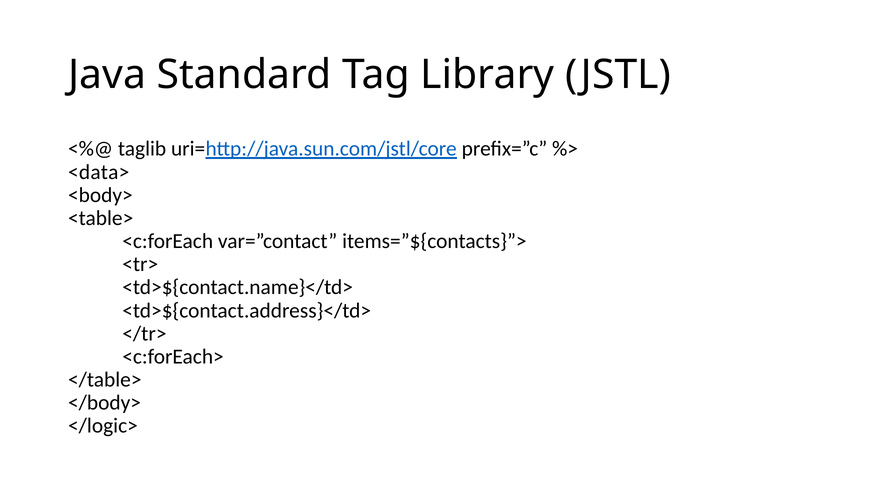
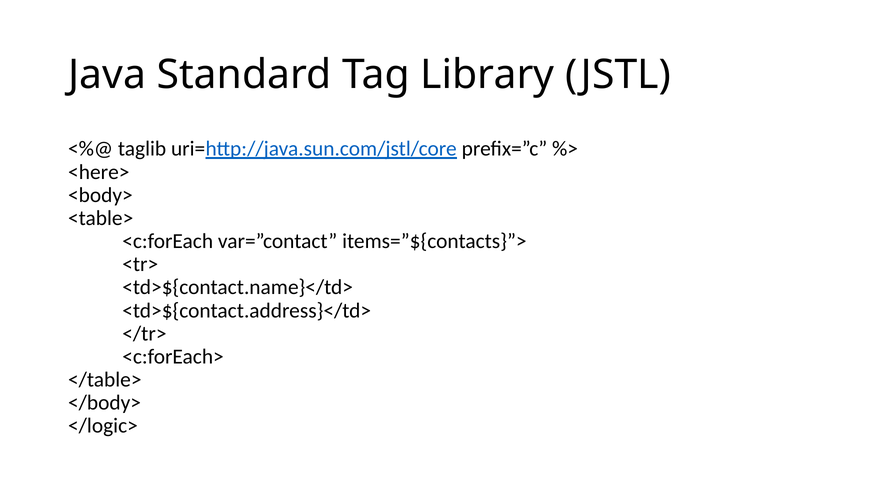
<data>: <data> -> <here>
